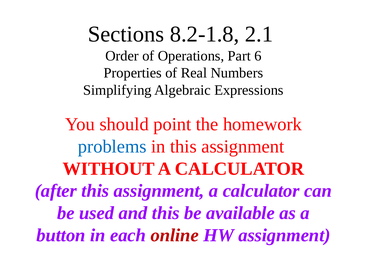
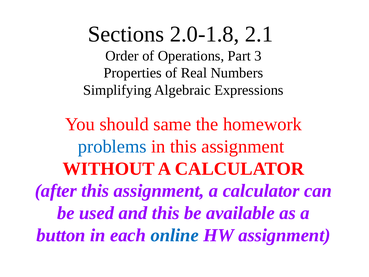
8.2-1.8: 8.2-1.8 -> 2.0-1.8
6: 6 -> 3
point: point -> same
online colour: red -> blue
